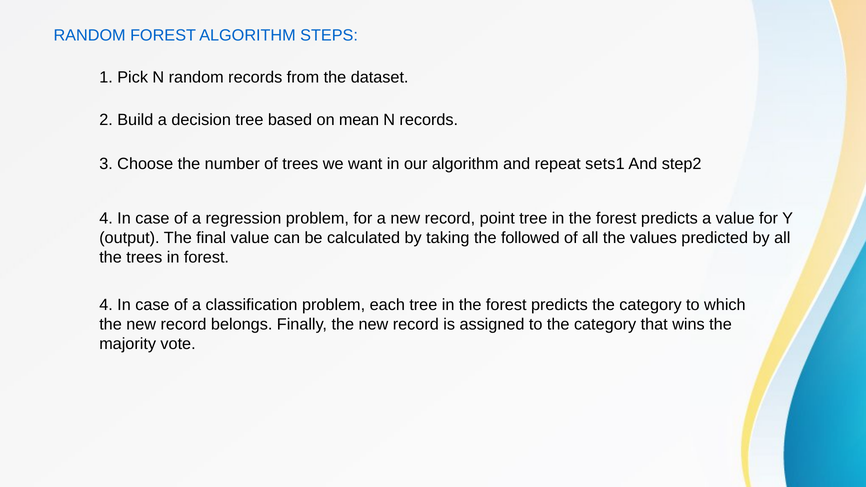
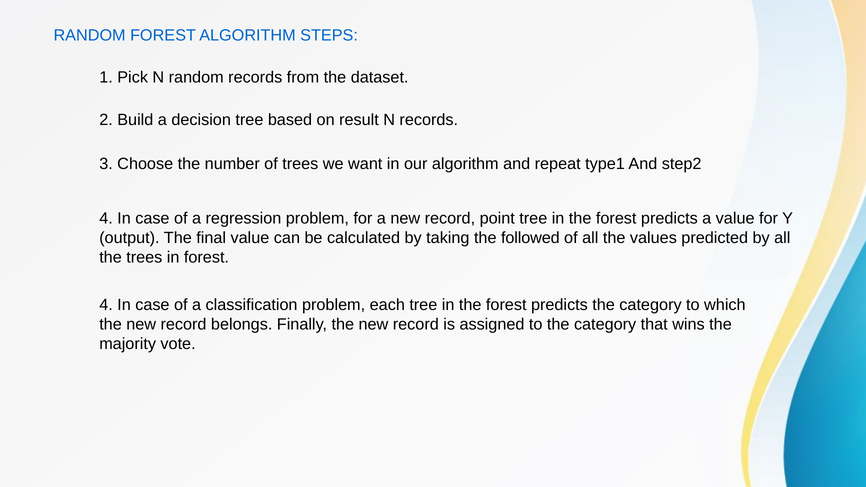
mean: mean -> result
sets1: sets1 -> type1
